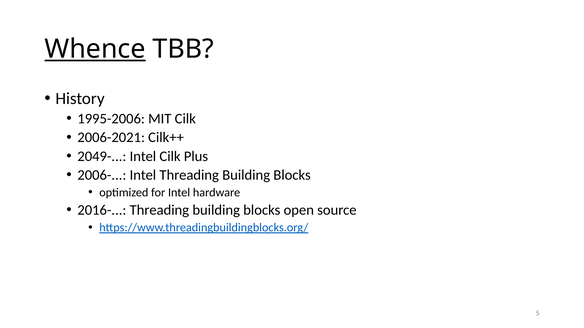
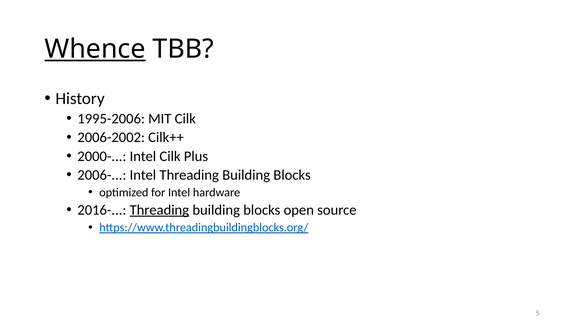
2006-2021: 2006-2021 -> 2006-2002
2049-: 2049- -> 2000-
Threading at (159, 210) underline: none -> present
